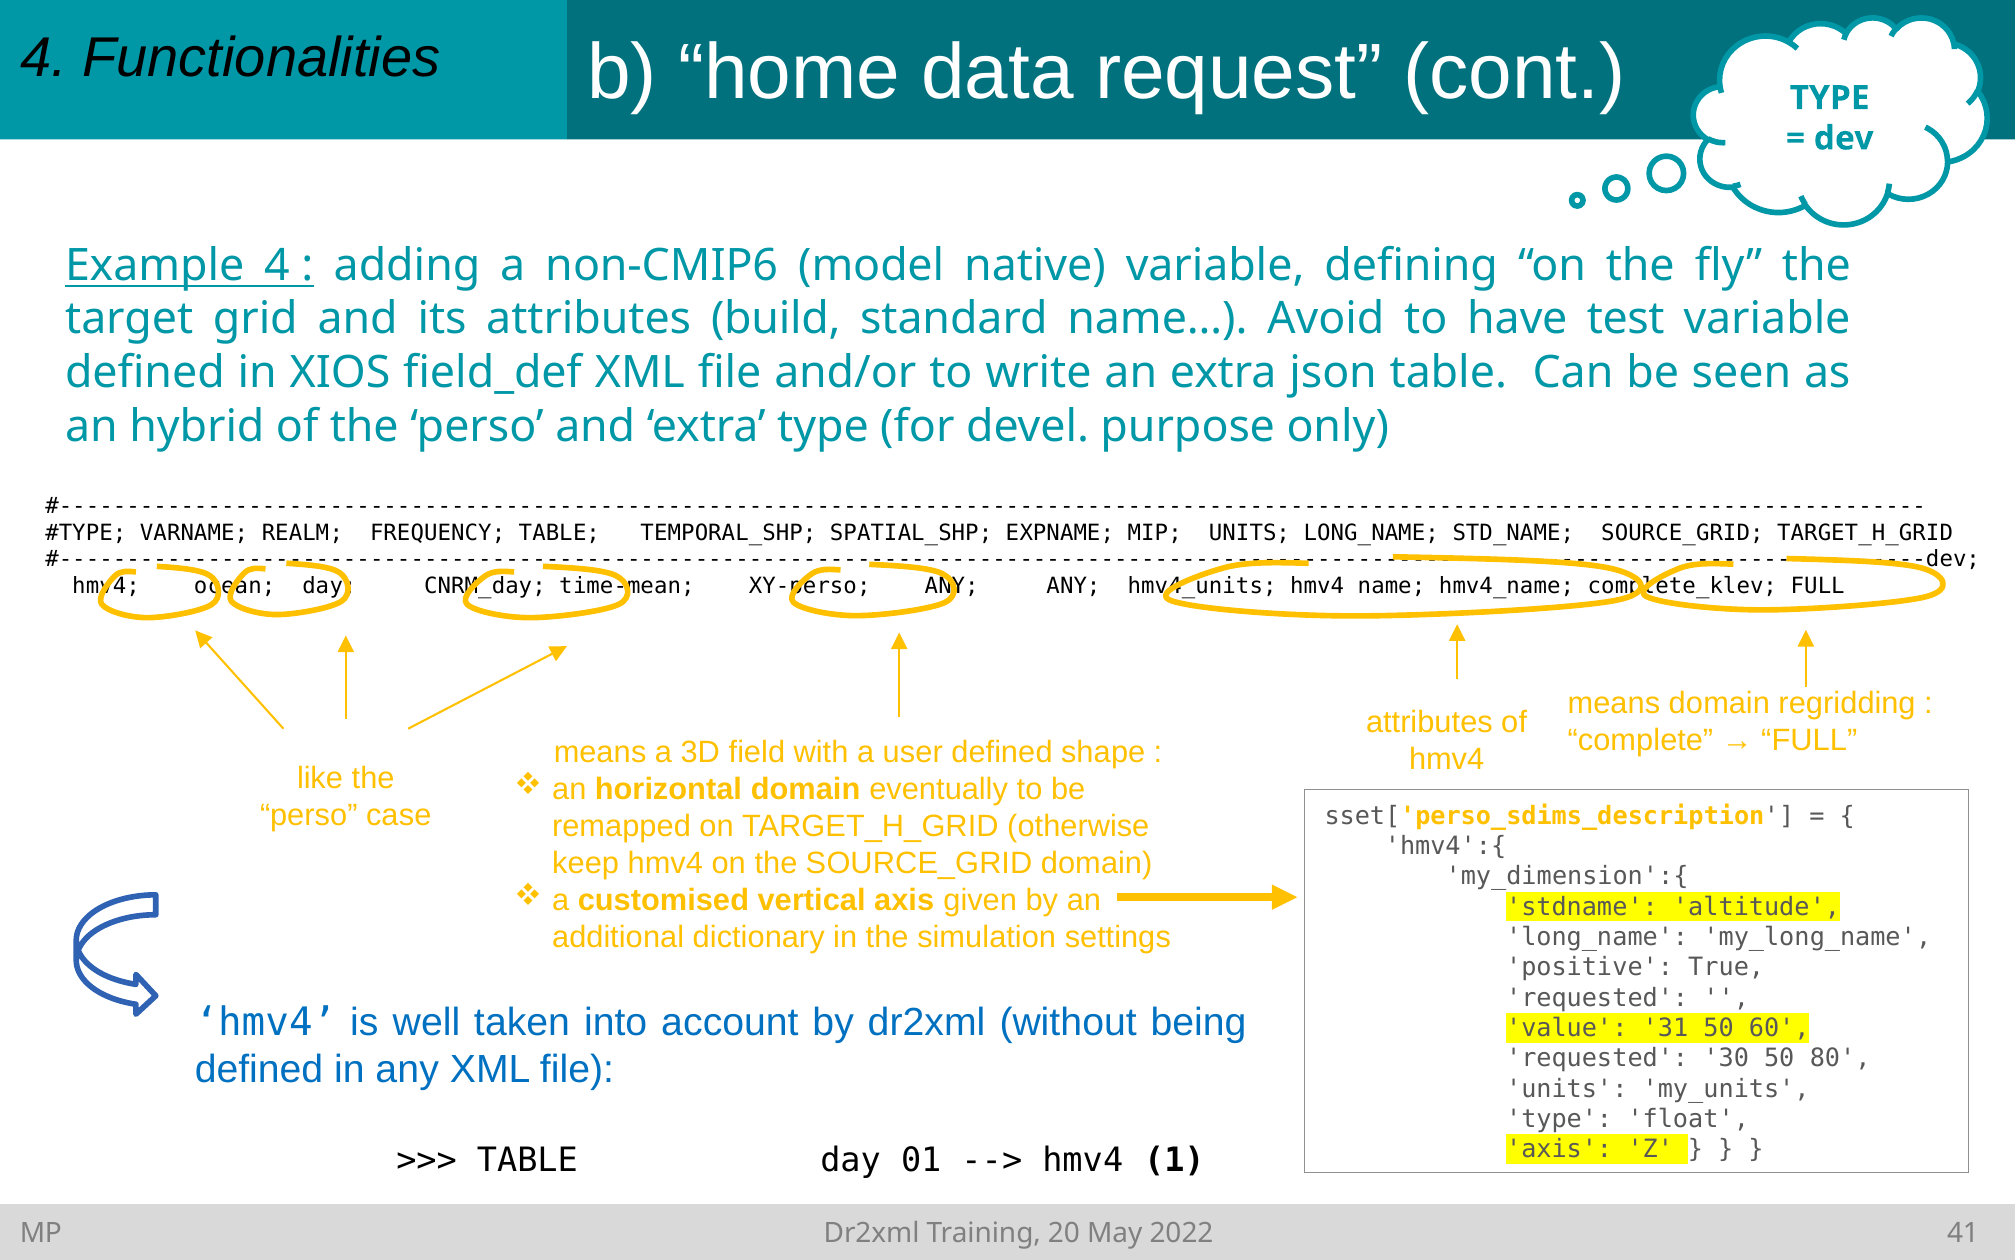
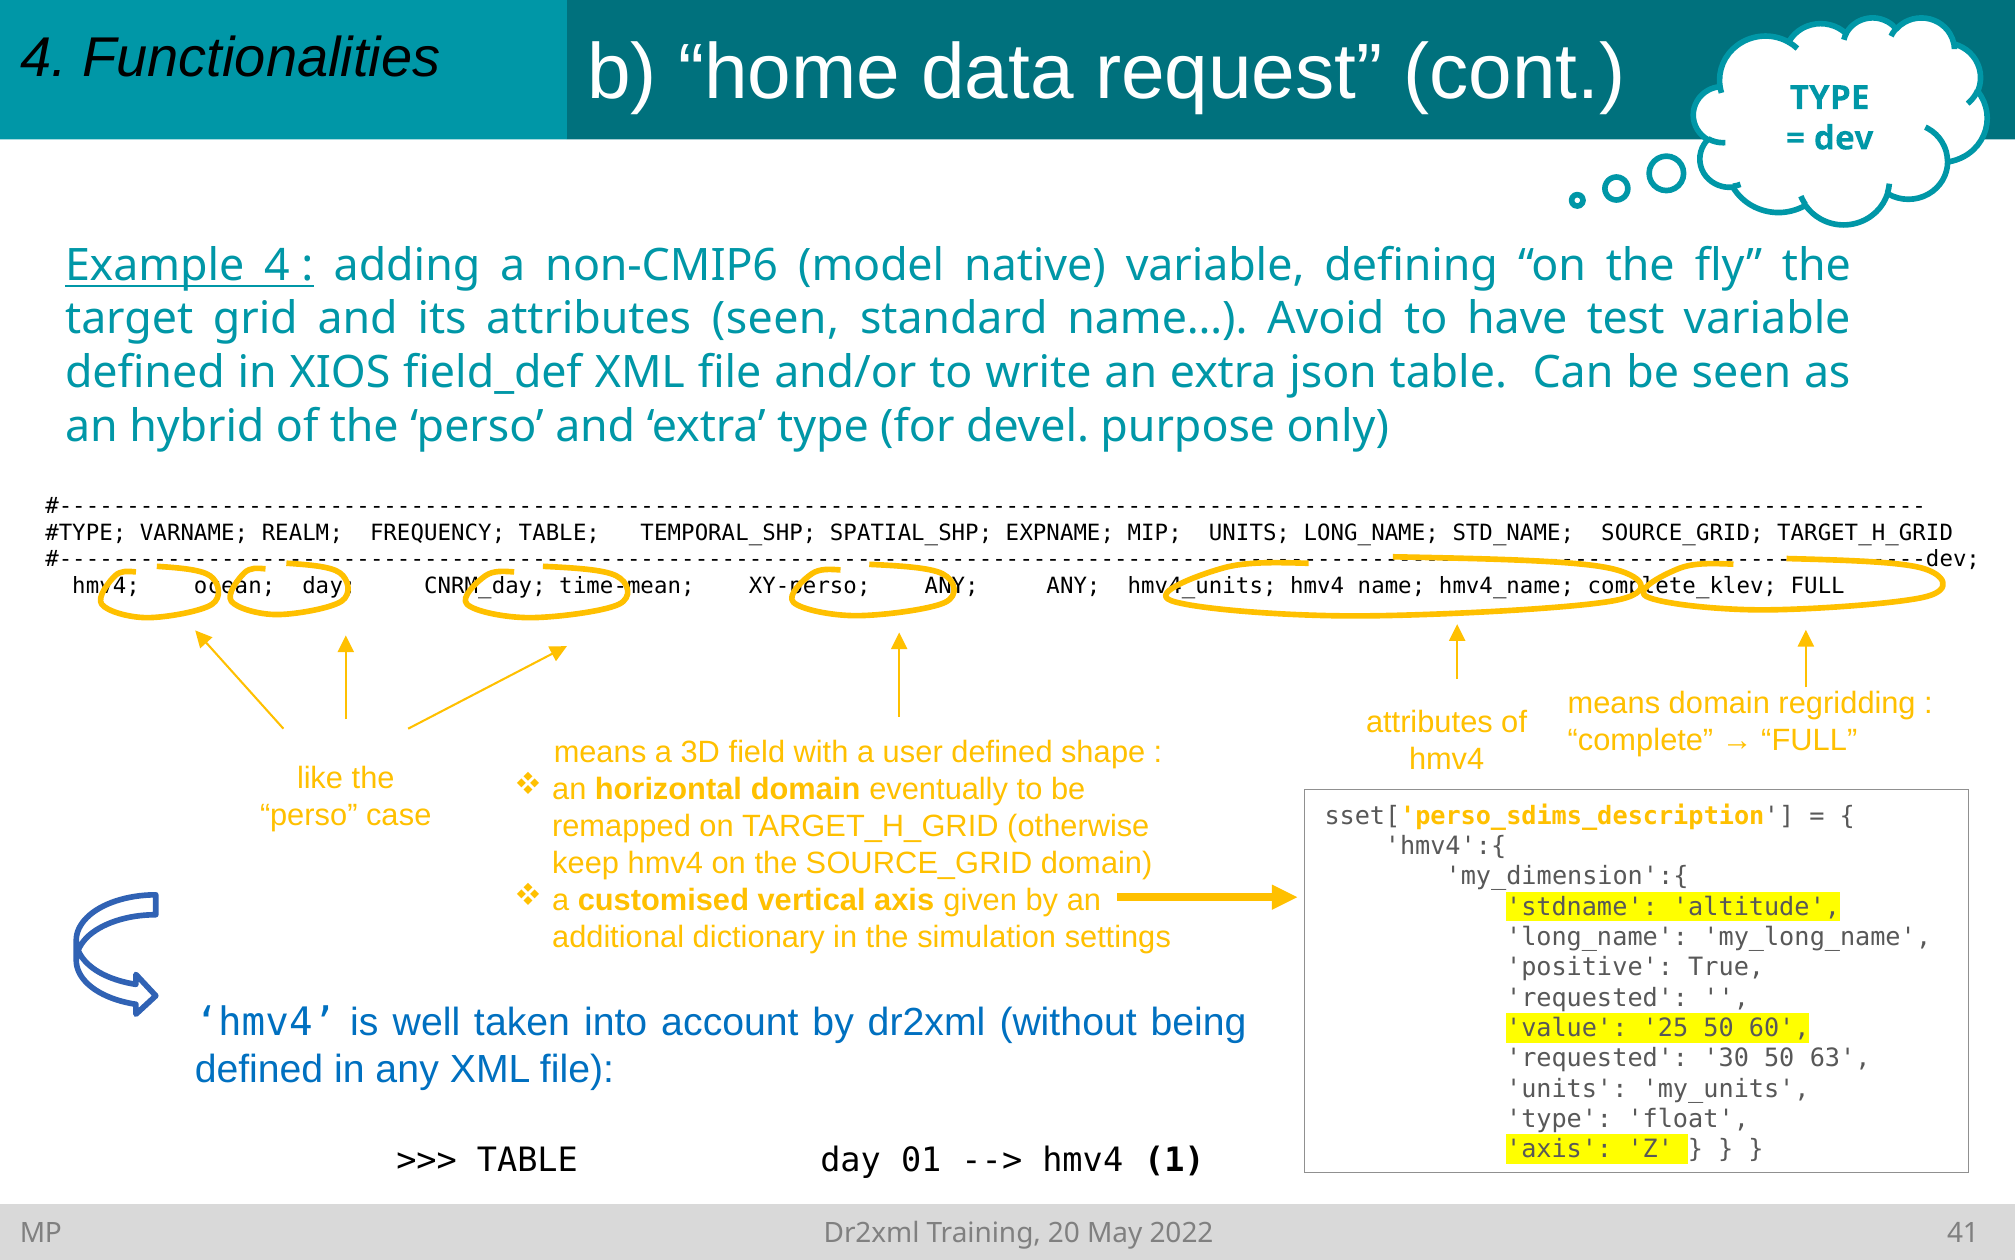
attributes build: build -> seen
31: 31 -> 25
80: 80 -> 63
